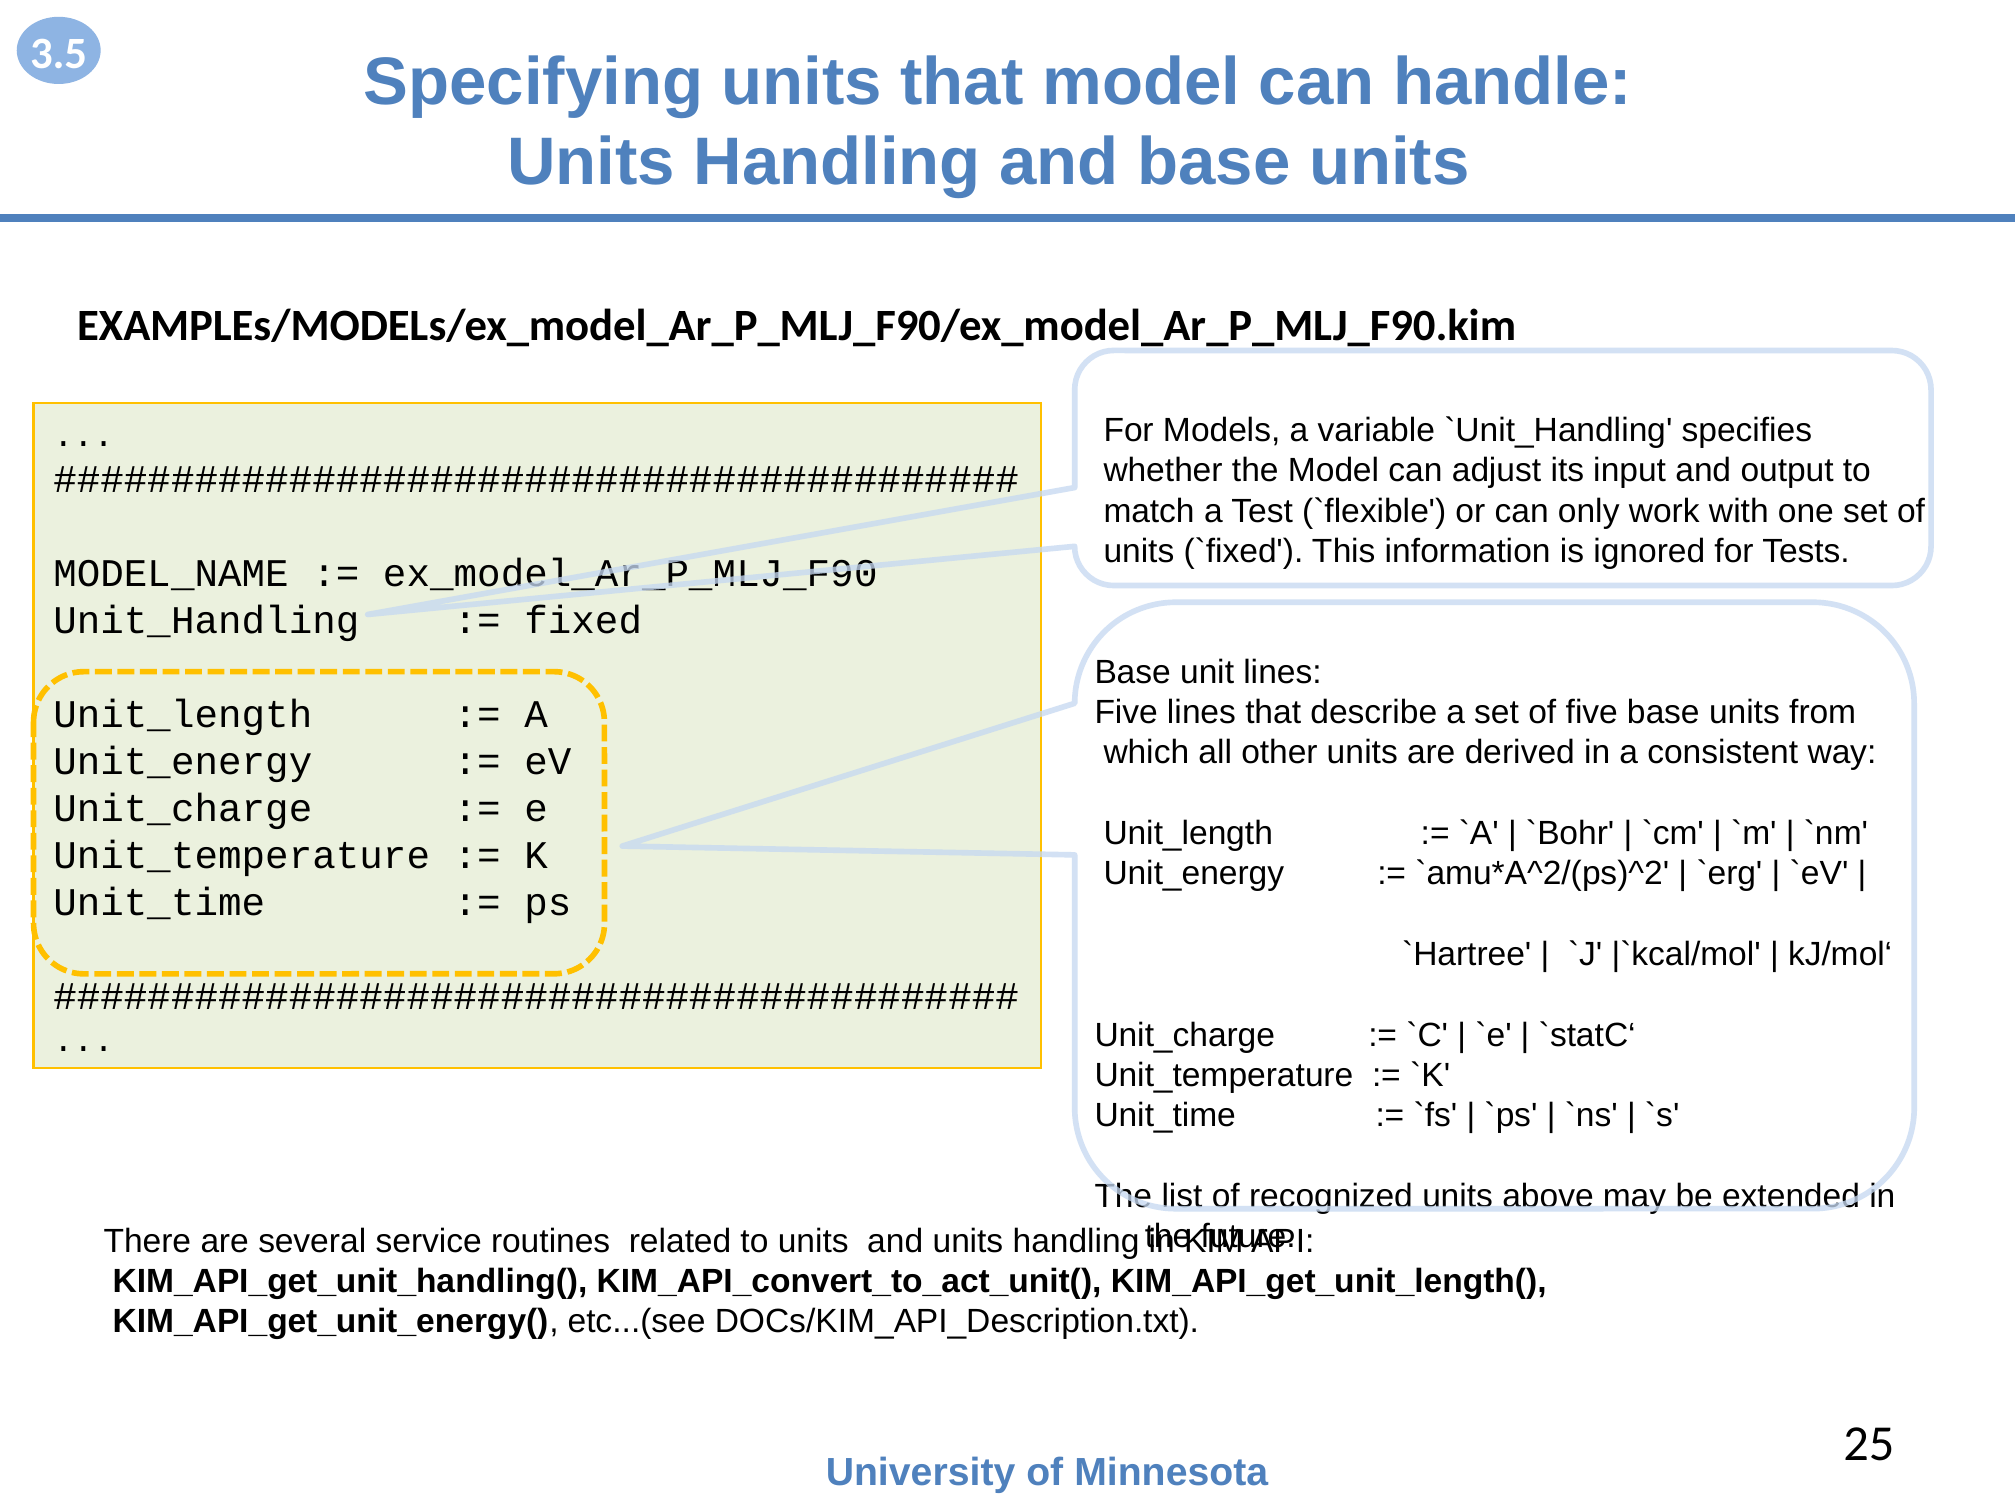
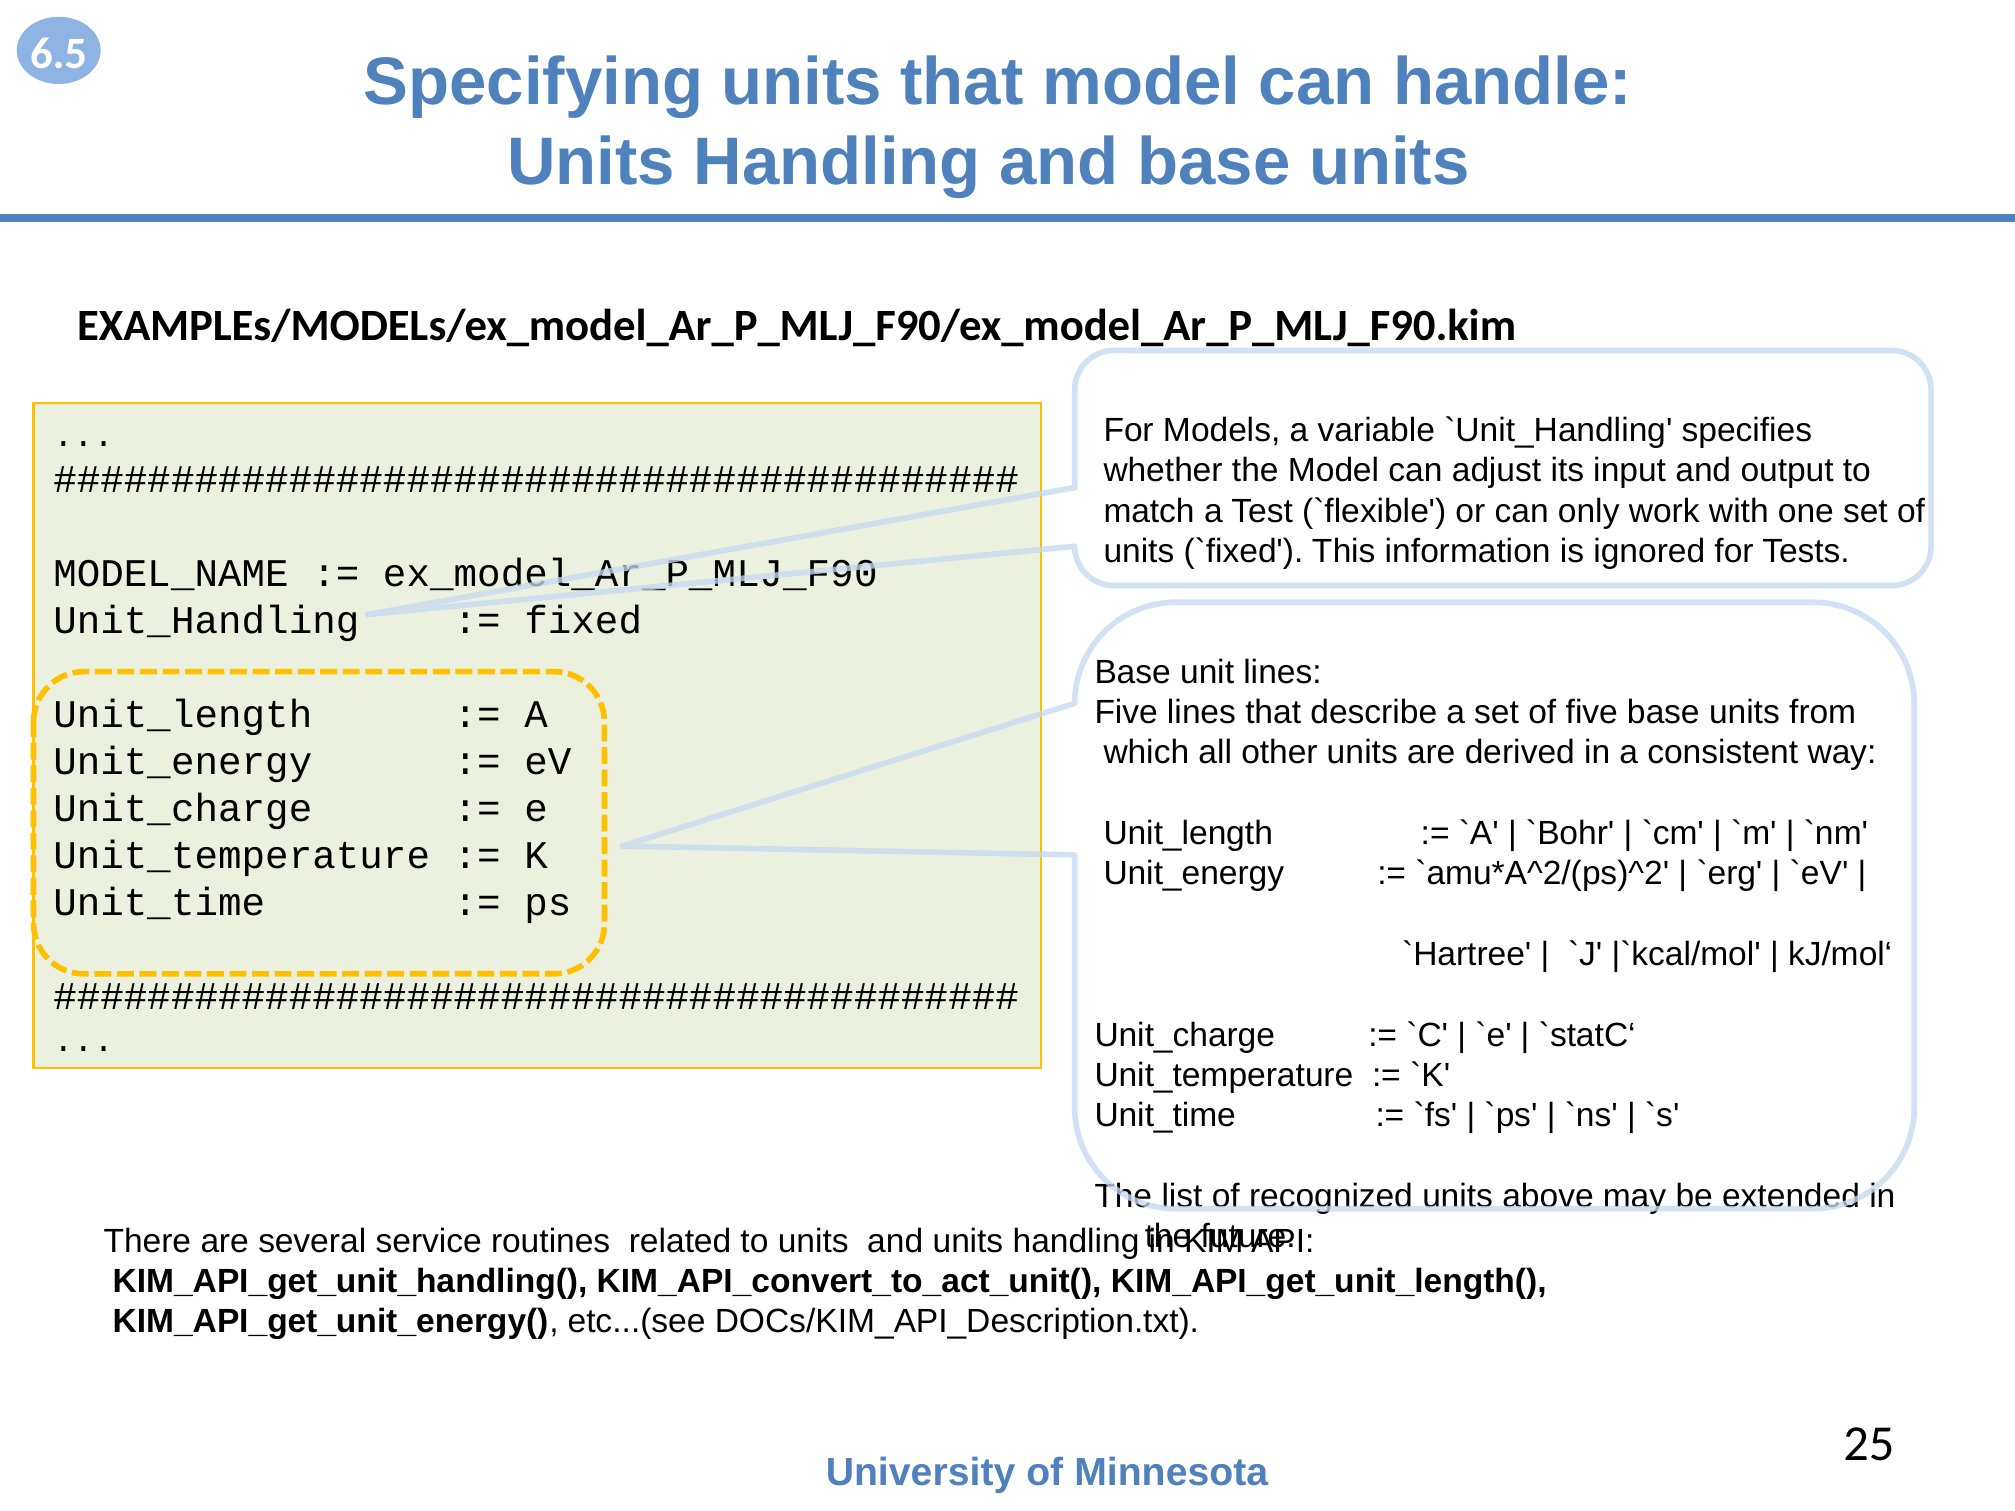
3.5: 3.5 -> 6.5
